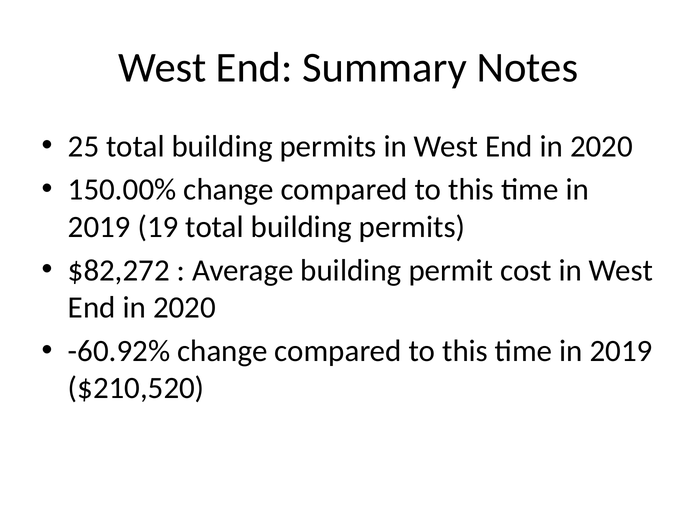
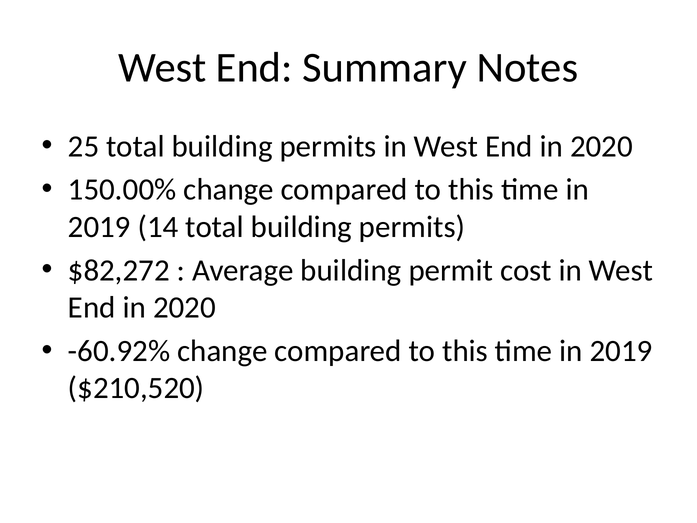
19: 19 -> 14
